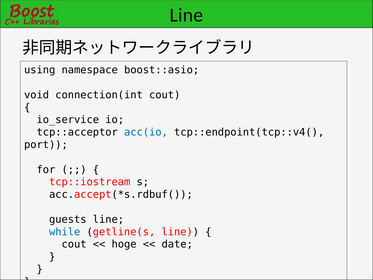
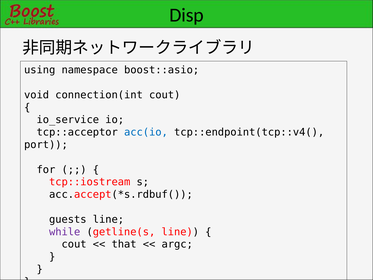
Line at (186, 15): Line -> Disp
while colour: blue -> purple
hoge: hoge -> that
date: date -> argc
